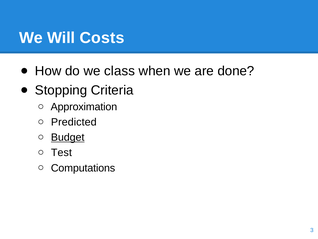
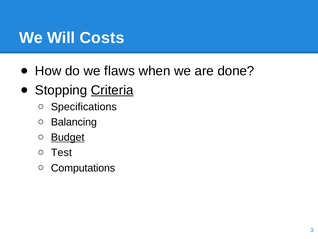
class: class -> flaws
Criteria underline: none -> present
Approximation: Approximation -> Specifications
Predicted: Predicted -> Balancing
